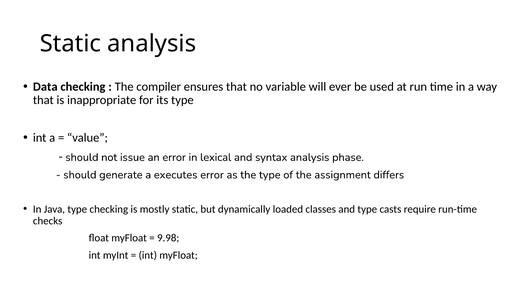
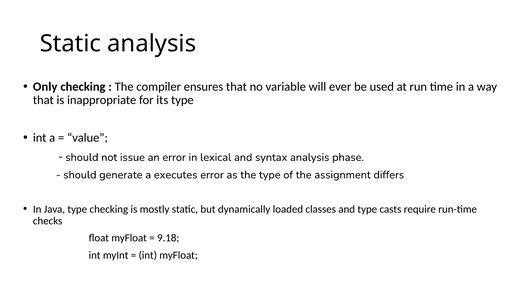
Data: Data -> Only
9.98: 9.98 -> 9.18
